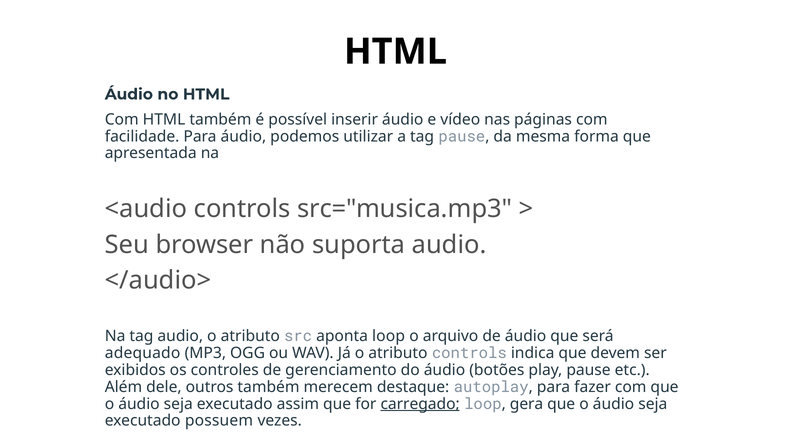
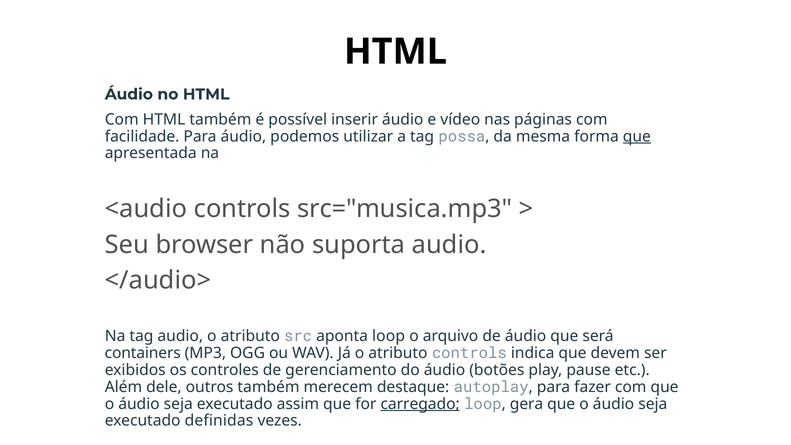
tag pause: pause -> possa
que at (637, 136) underline: none -> present
adequado: adequado -> containers
possuem: possuem -> definidas
